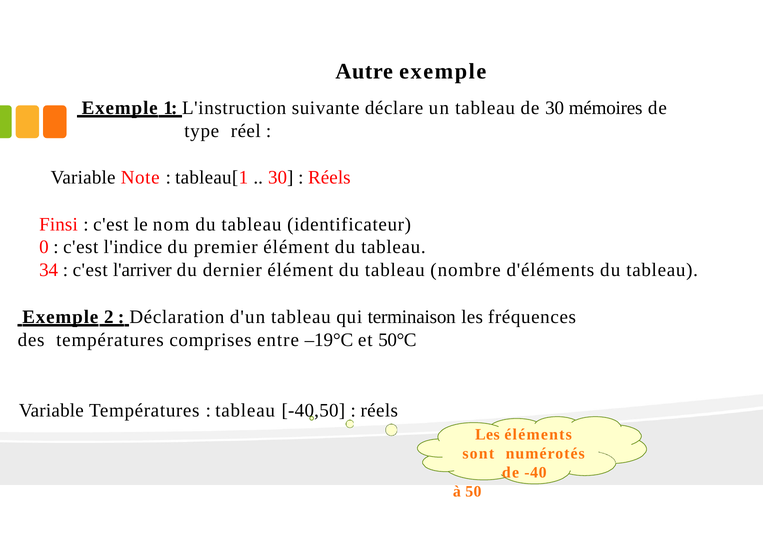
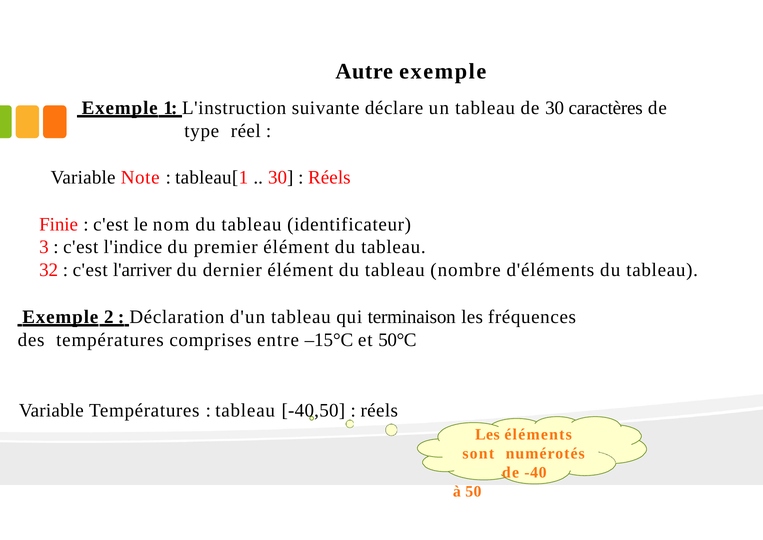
mémoires: mémoires -> caractères
Finsi: Finsi -> Finie
0: 0 -> 3
34: 34 -> 32
–19°C: –19°C -> –15°C
